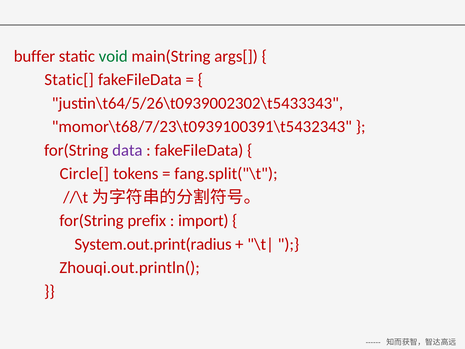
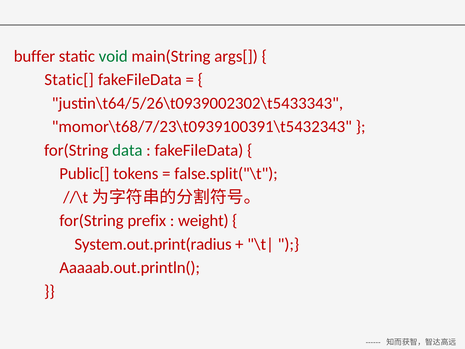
data colour: purple -> green
Circle[: Circle[ -> Public[
fang.split("\t: fang.split("\t -> false.split("\t
import: import -> weight
Zhouqi.out.println(: Zhouqi.out.println( -> Aaaaab.out.println(
